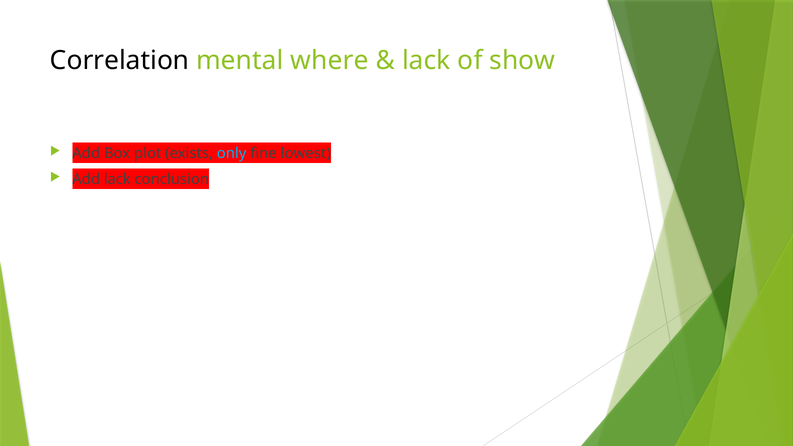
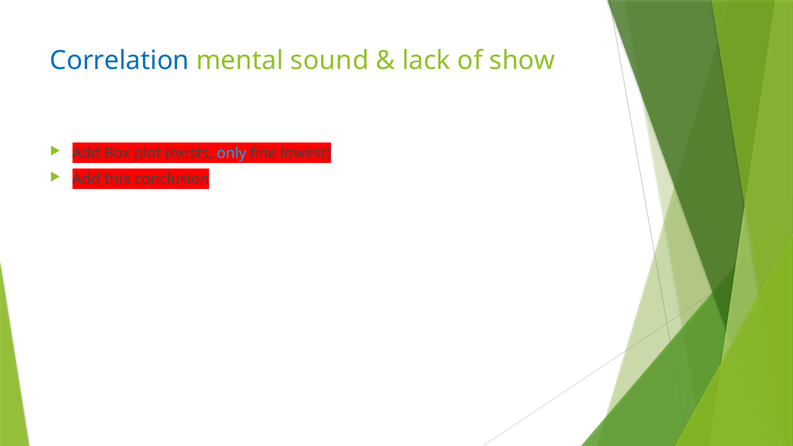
Correlation colour: black -> blue
where: where -> sound
Add lack: lack -> this
